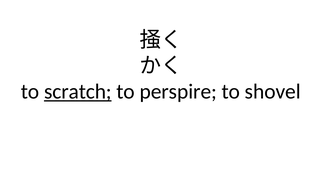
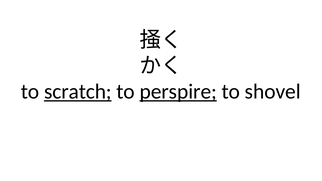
perspire underline: none -> present
